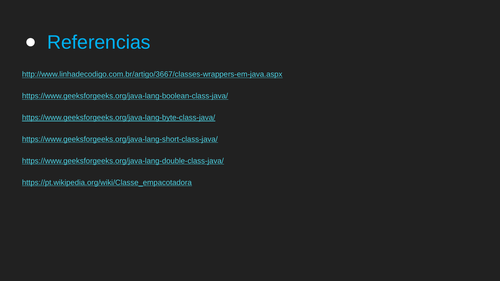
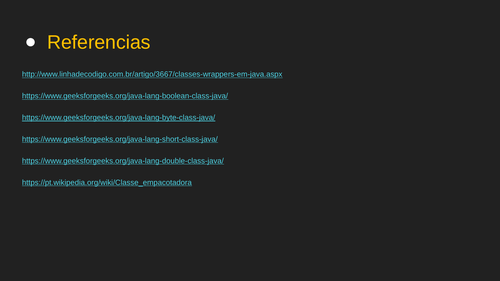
Referencias colour: light blue -> yellow
